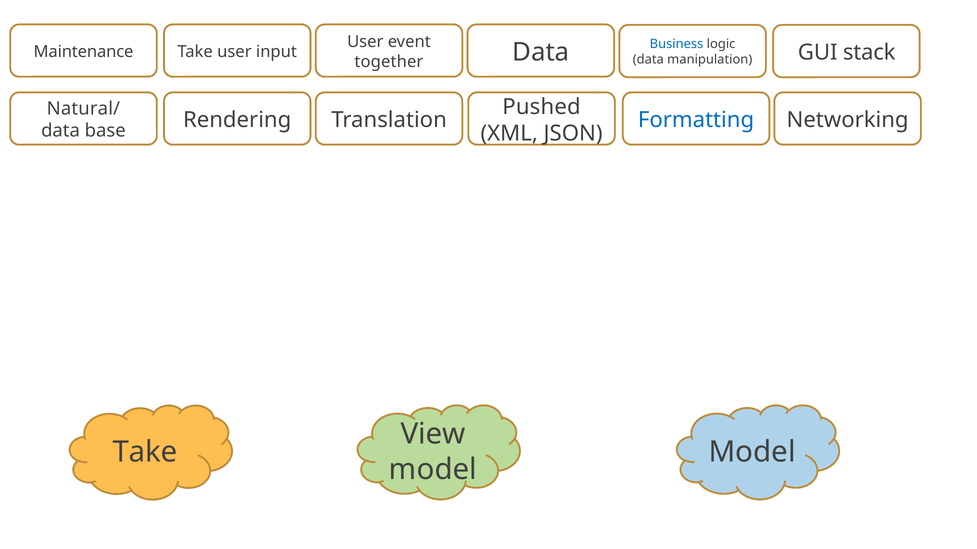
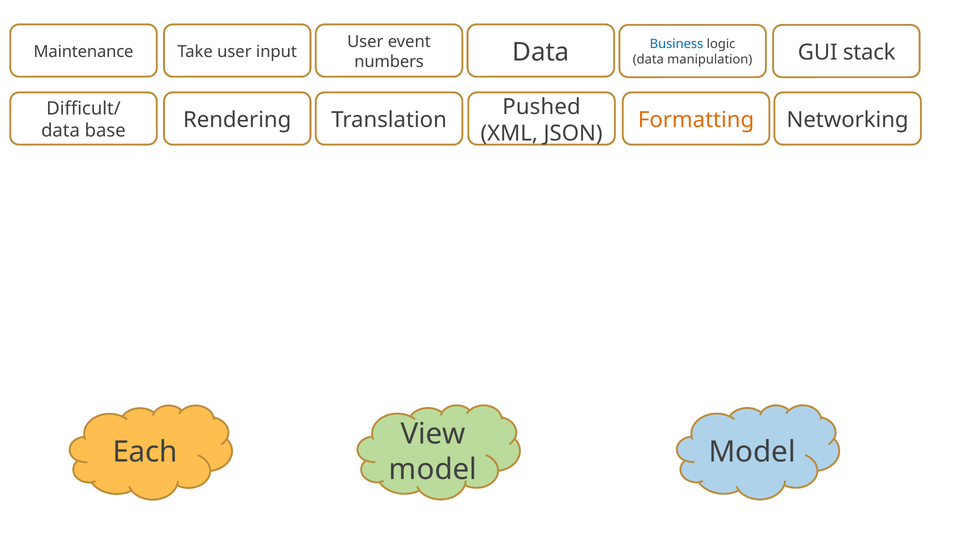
together: together -> numbers
Natural/: Natural/ -> Difficult/
Formatting colour: blue -> orange
Take at (145, 453): Take -> Each
